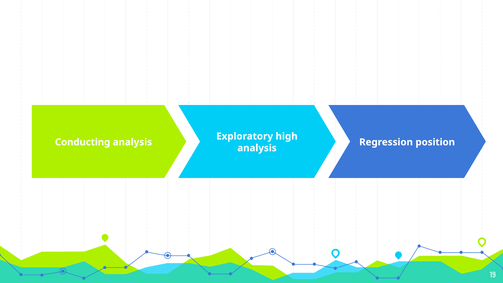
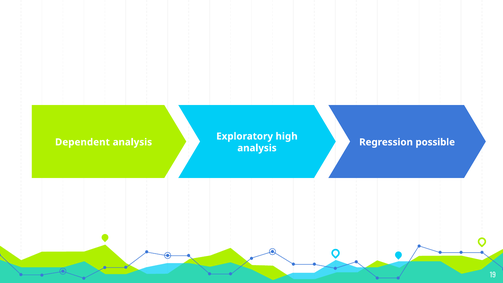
Conducting: Conducting -> Dependent
position: position -> possible
